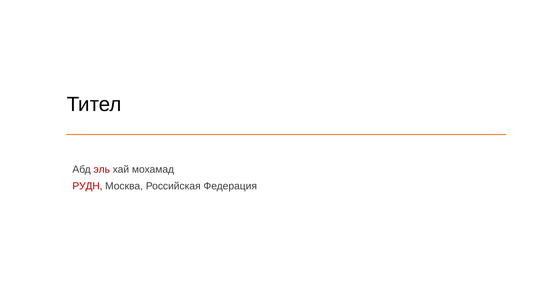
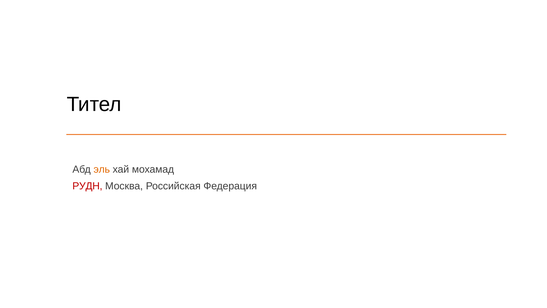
эль colour: red -> orange
